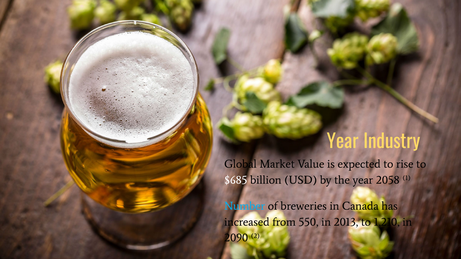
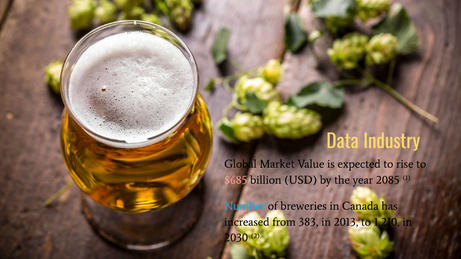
Year at (343, 142): Year -> Data
$685 colour: white -> pink
2058: 2058 -> 2085
550: 550 -> 383
2090: 2090 -> 2030
